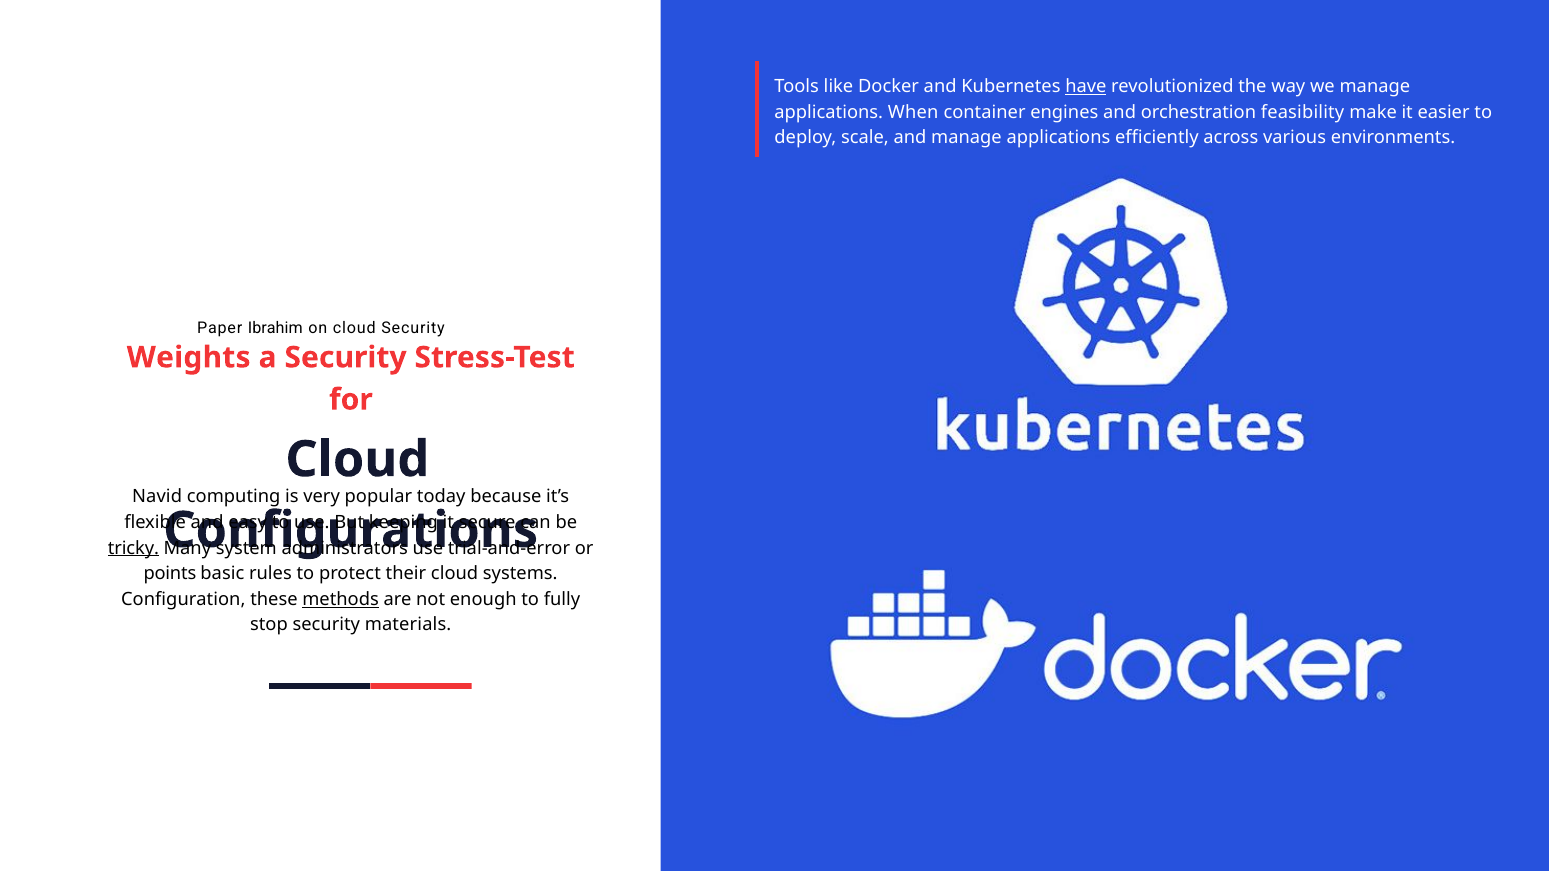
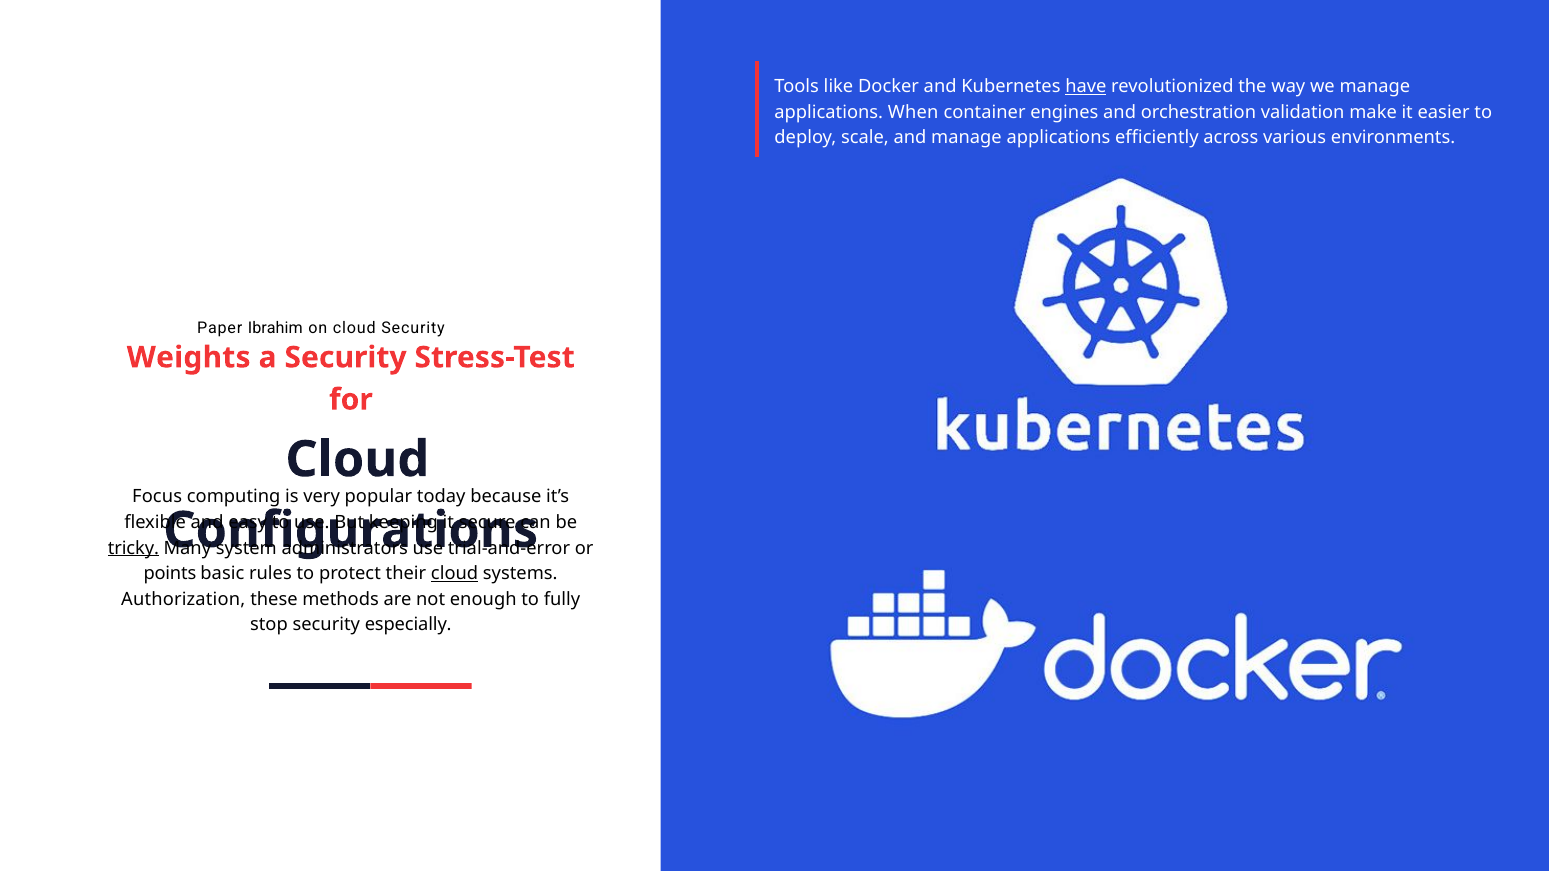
feasibility: feasibility -> validation
Navid: Navid -> Focus
cloud at (455, 574) underline: none -> present
Configuration: Configuration -> Authorization
methods underline: present -> none
materials: materials -> especially
